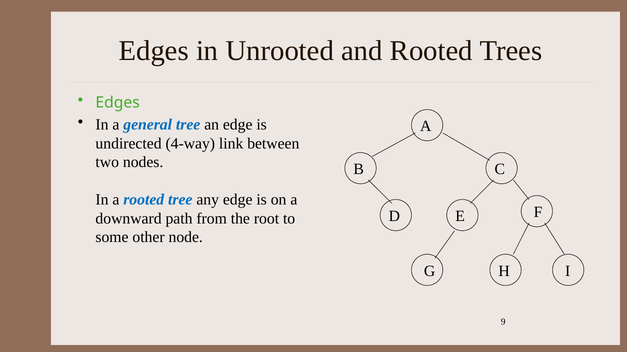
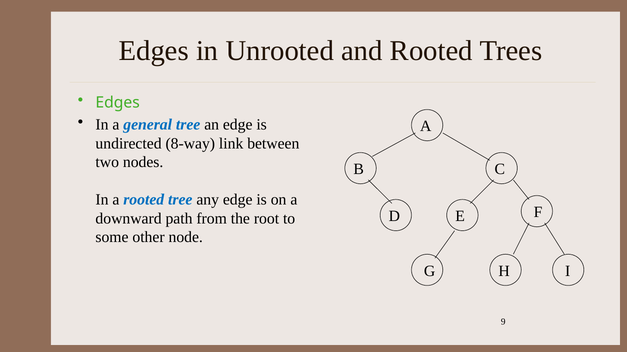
4-way: 4-way -> 8-way
